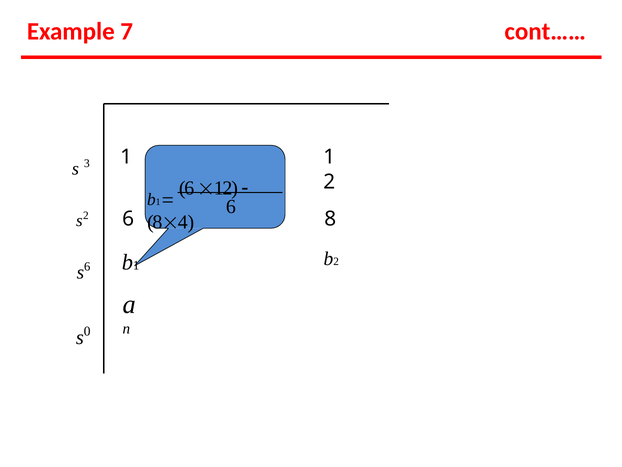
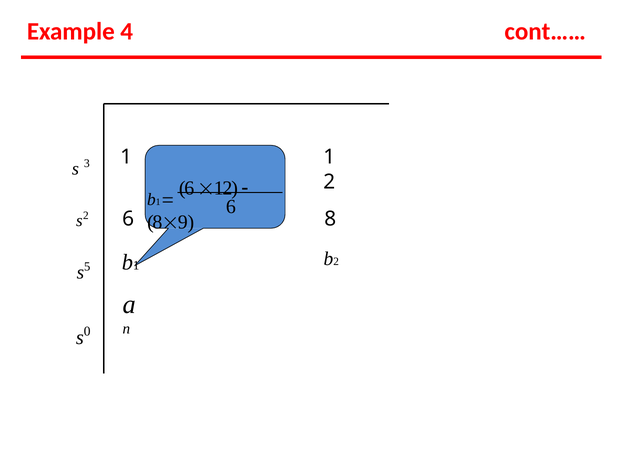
7: 7 -> 4
4: 4 -> 9
6 at (87, 266): 6 -> 5
